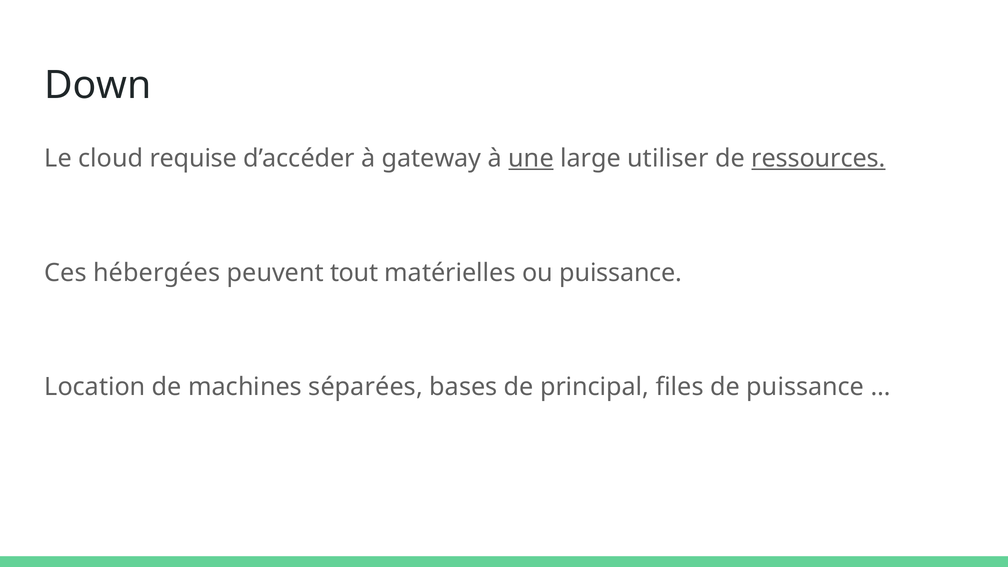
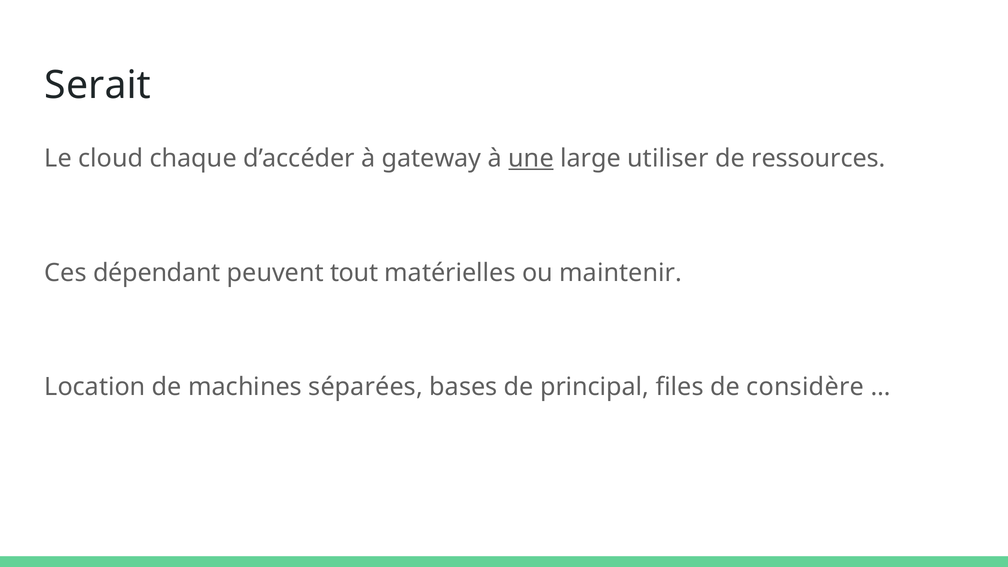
Down: Down -> Serait
requise: requise -> chaque
ressources underline: present -> none
hébergées: hébergées -> dépendant
ou puissance: puissance -> maintenir
de puissance: puissance -> considère
